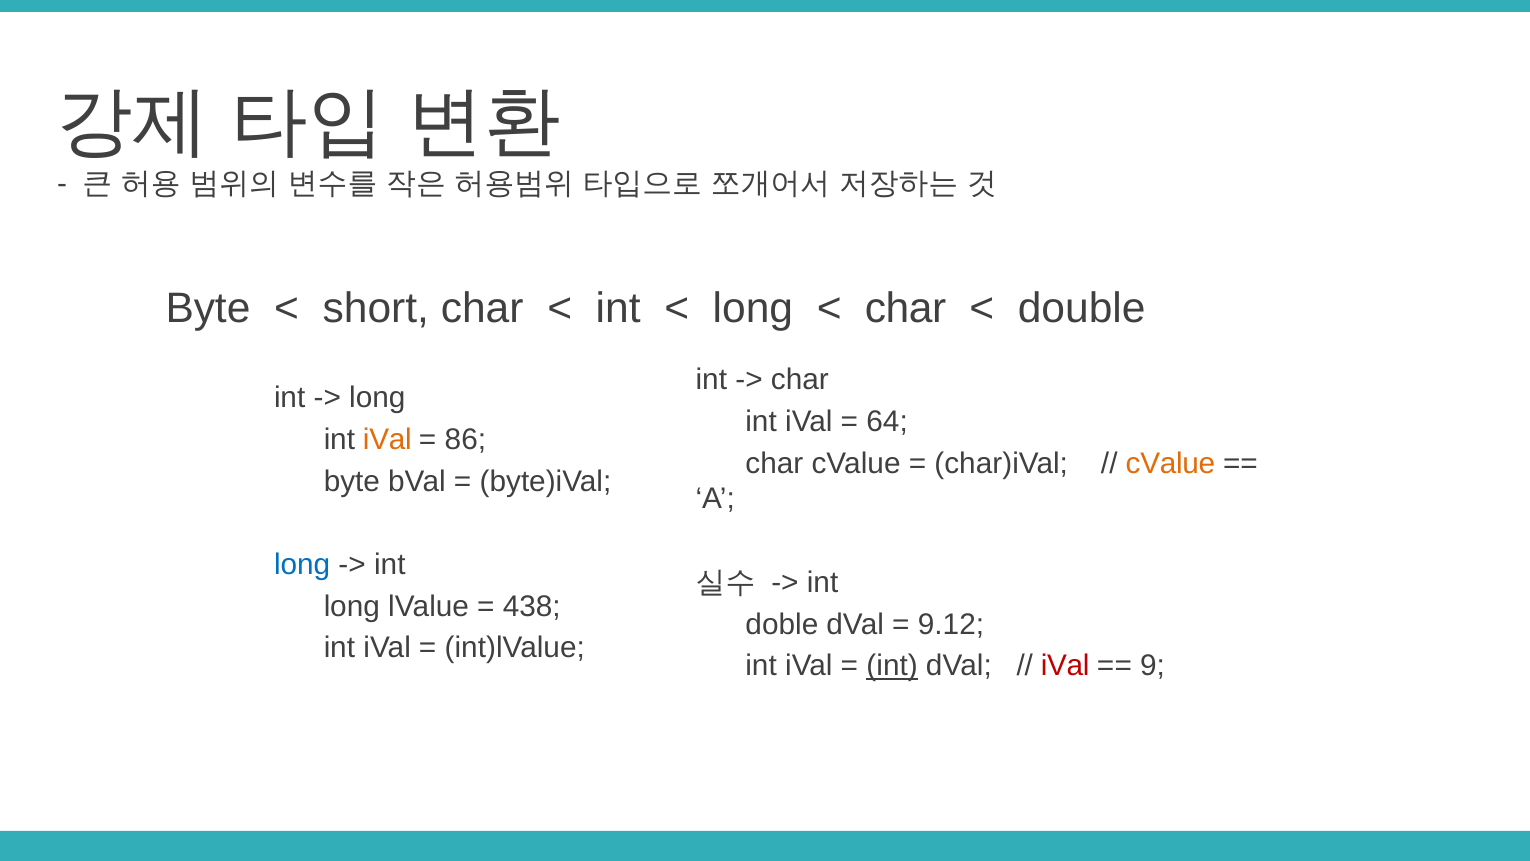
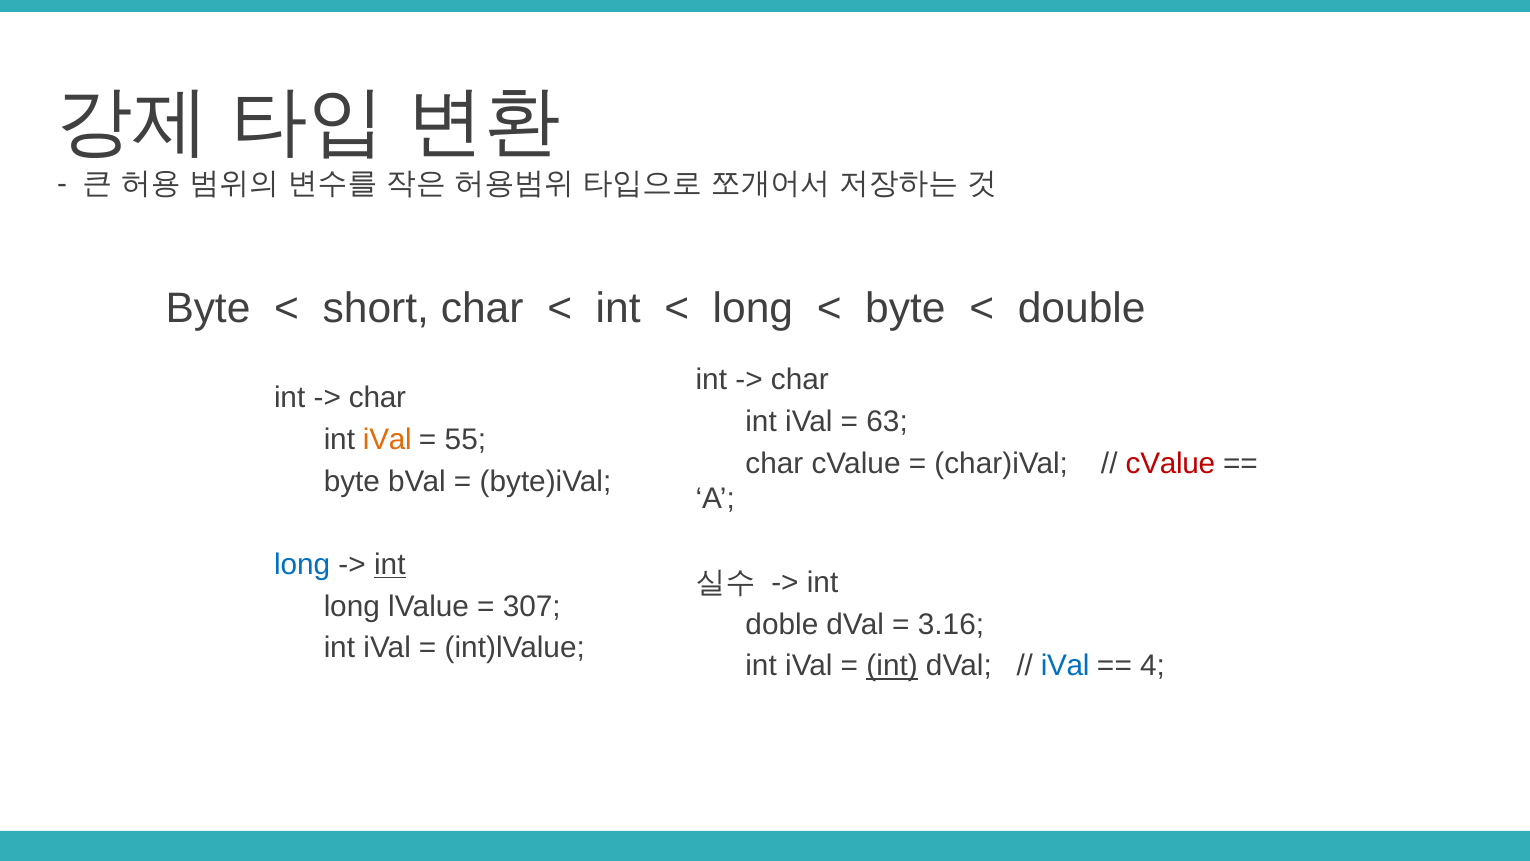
char at (906, 309): char -> byte
long at (377, 398): long -> char
64: 64 -> 63
86: 86 -> 55
cValue at (1170, 463) colour: orange -> red
int at (390, 564) underline: none -> present
438: 438 -> 307
9.12: 9.12 -> 3.16
iVal at (1065, 666) colour: red -> blue
9: 9 -> 4
